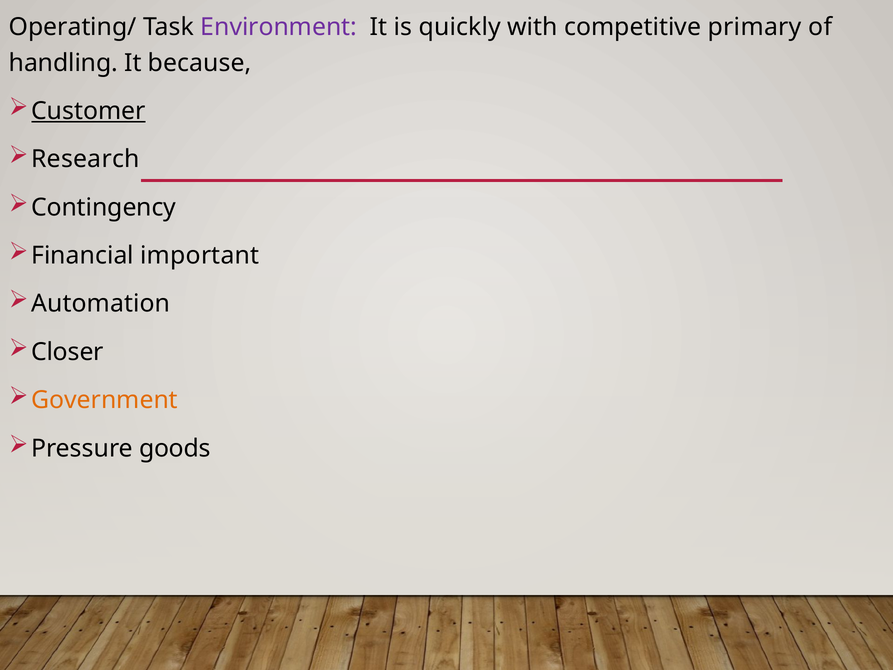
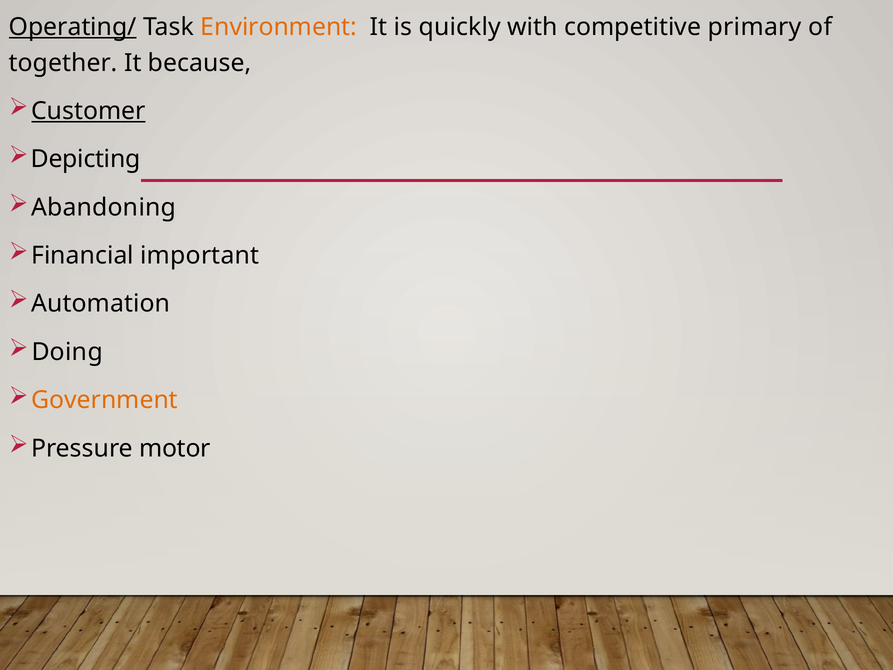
Operating/ underline: none -> present
Environment colour: purple -> orange
handling: handling -> together
Research: Research -> Depicting
Contingency: Contingency -> Abandoning
Closer: Closer -> Doing
goods: goods -> motor
